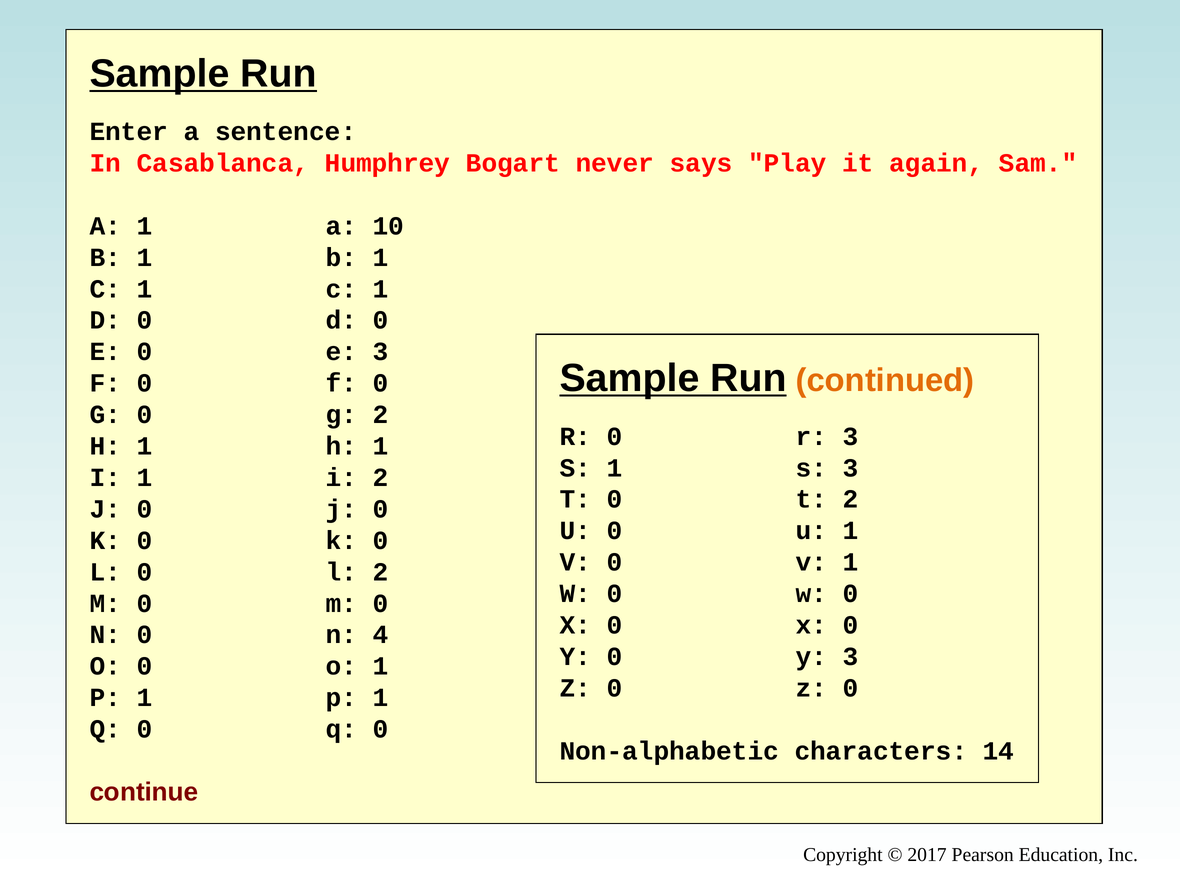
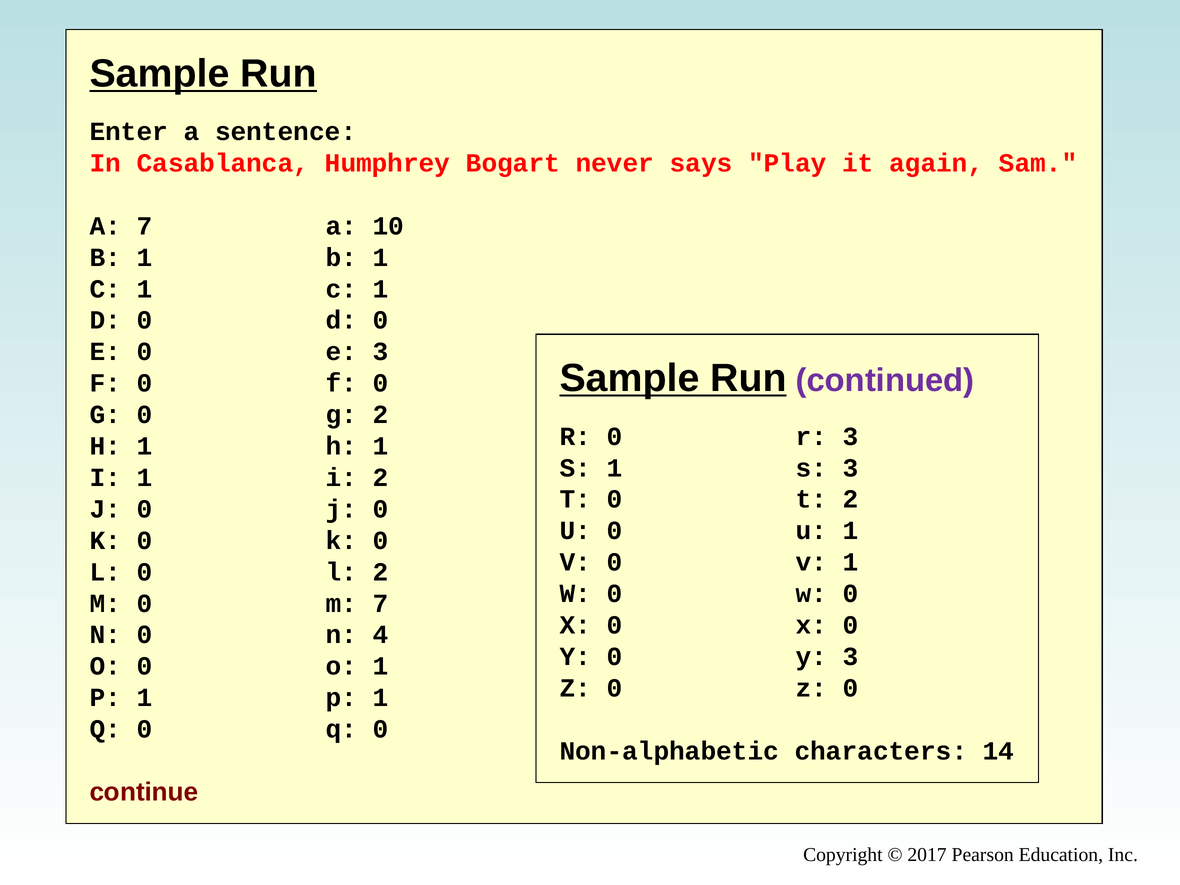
A 1: 1 -> 7
continued colour: orange -> purple
0 m 0: 0 -> 7
